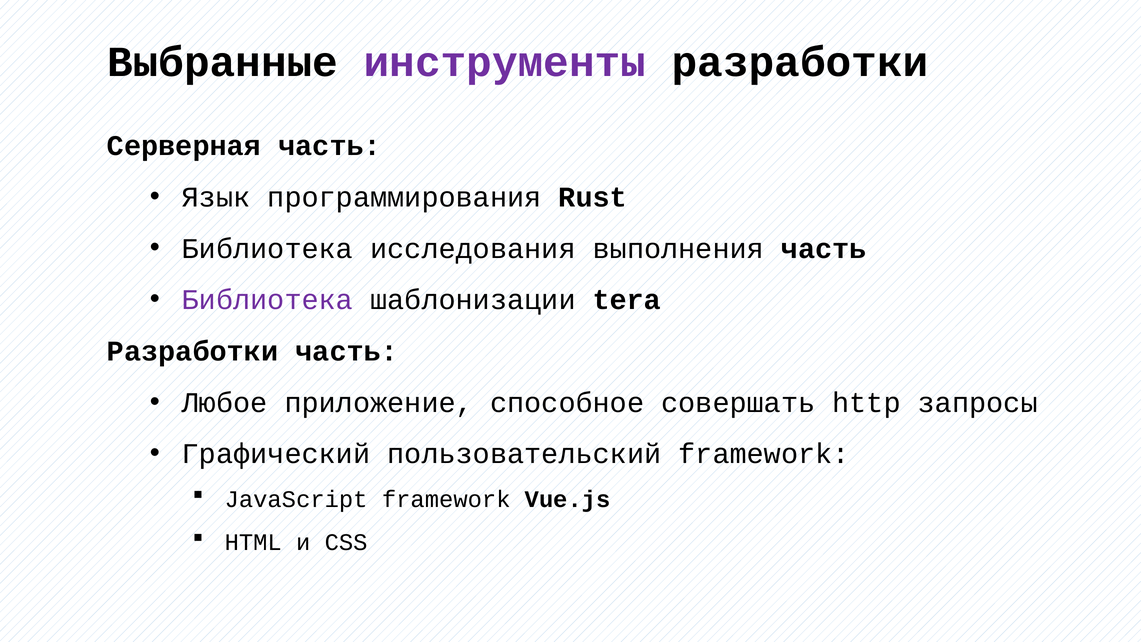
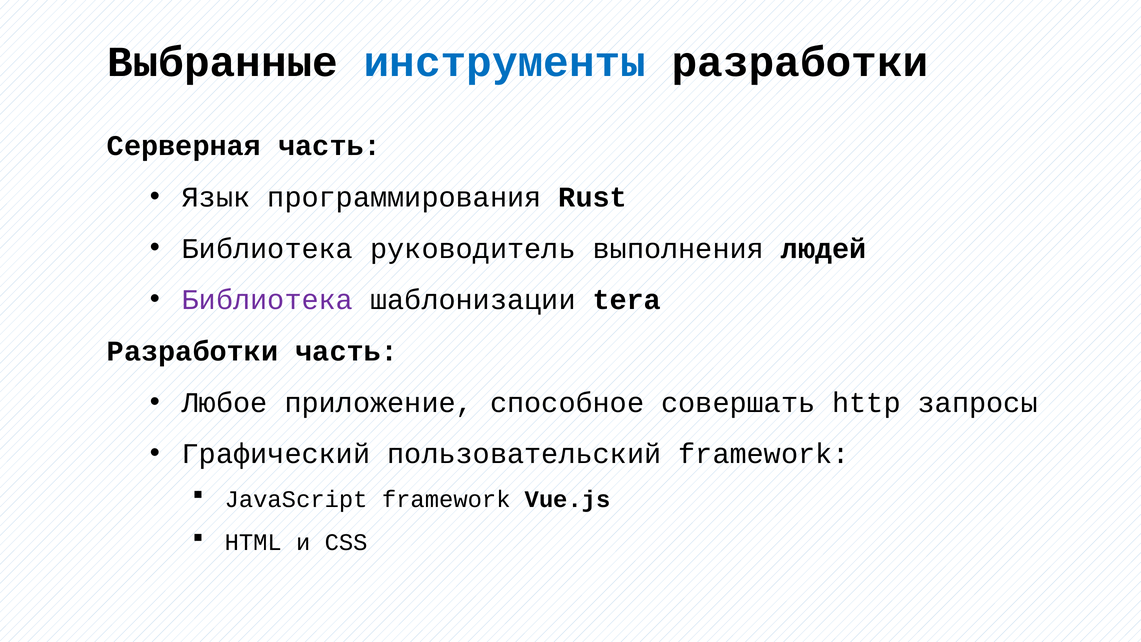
инструменты colour: purple -> blue
исследования: исследования -> руководитель
выполнения часть: часть -> людей
